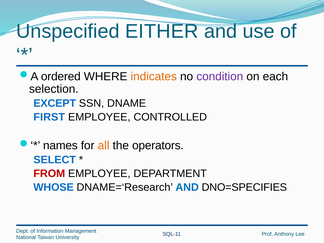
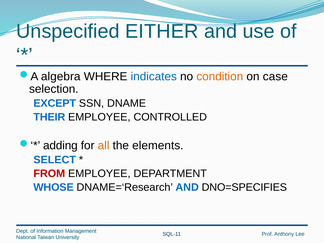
ordered: ordered -> algebra
indicates colour: orange -> blue
condition colour: purple -> orange
each: each -> case
FIRST: FIRST -> THEIR
names: names -> adding
operators: operators -> elements
